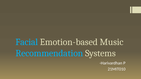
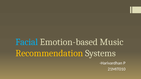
Recommendation colour: light blue -> yellow
